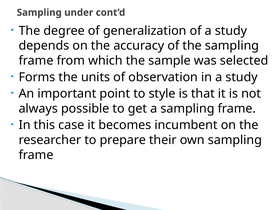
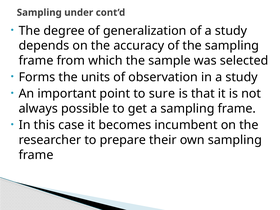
style: style -> sure
